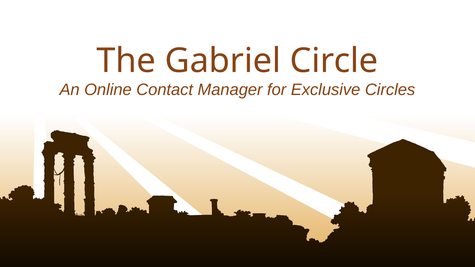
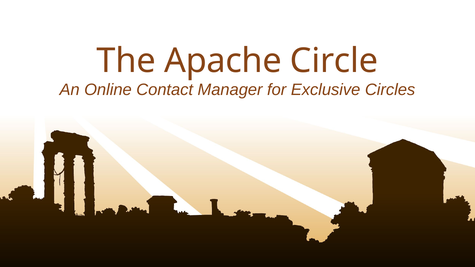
Gabriel: Gabriel -> Apache
